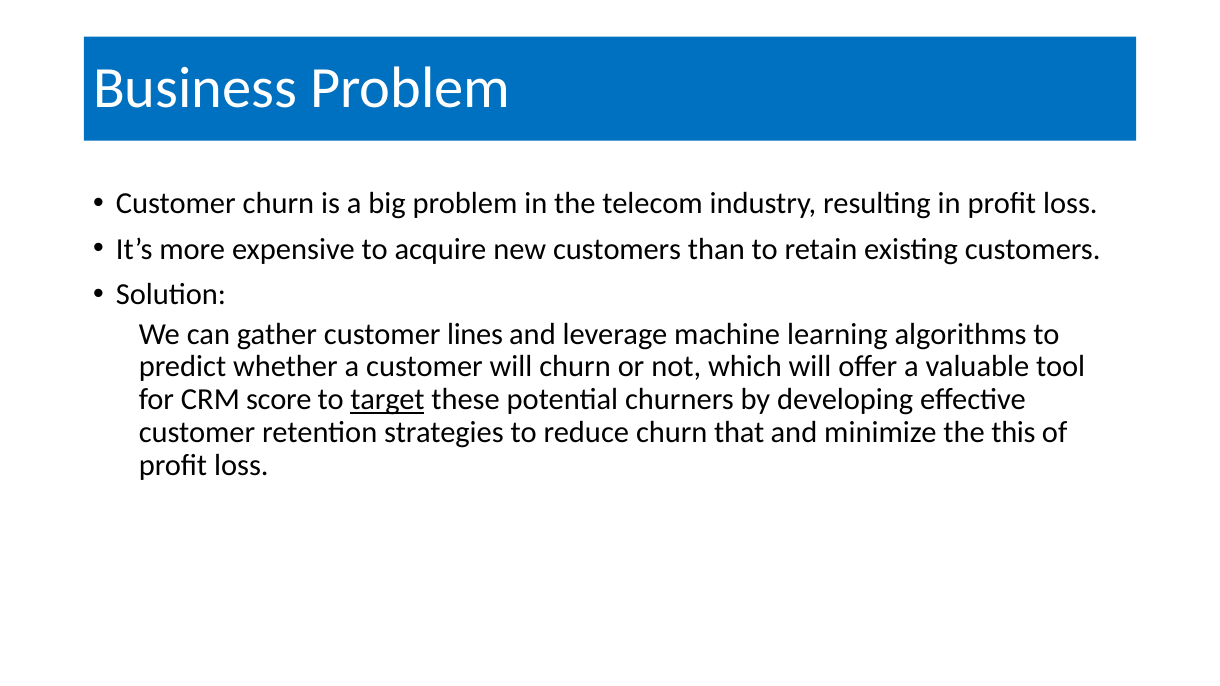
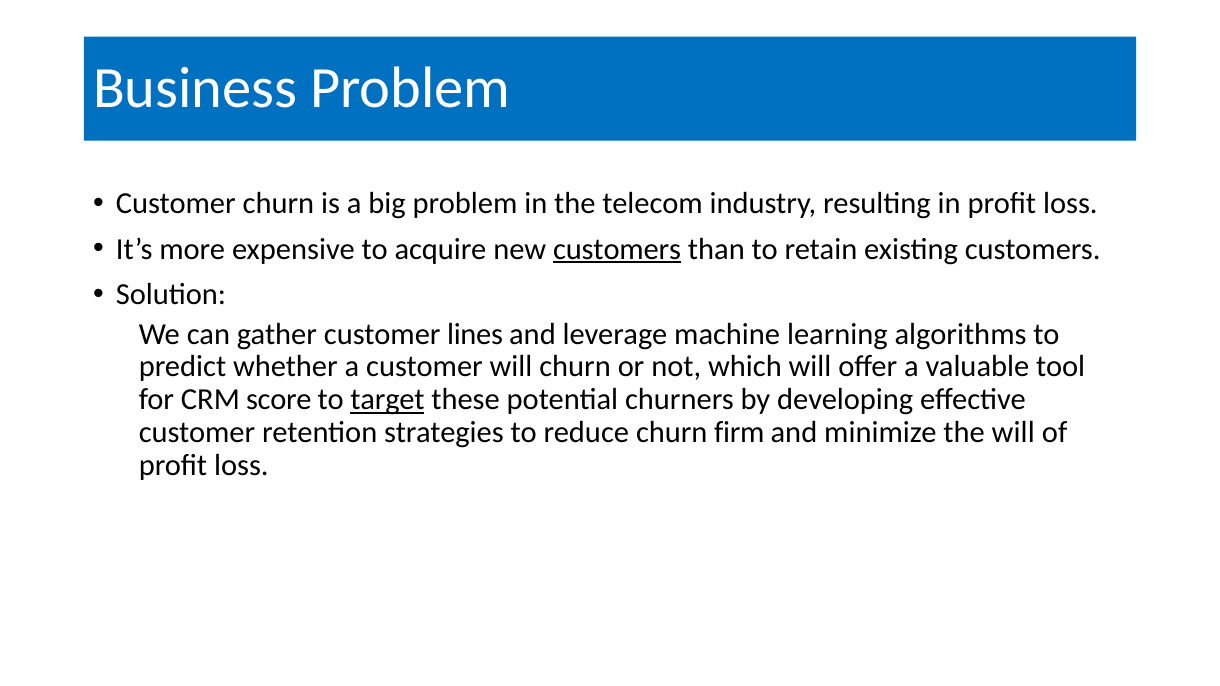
customers at (617, 249) underline: none -> present
that: that -> firm
the this: this -> will
